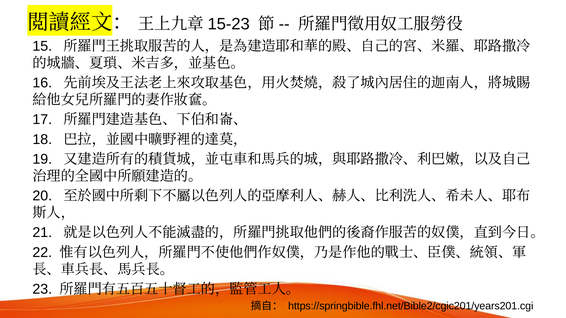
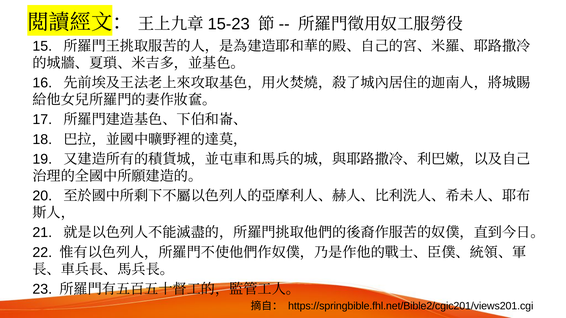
https://springbible.fhl.net/Bible2/cgic201/years201.cgi: https://springbible.fhl.net/Bible2/cgic201/years201.cgi -> https://springbible.fhl.net/Bible2/cgic201/views201.cgi
